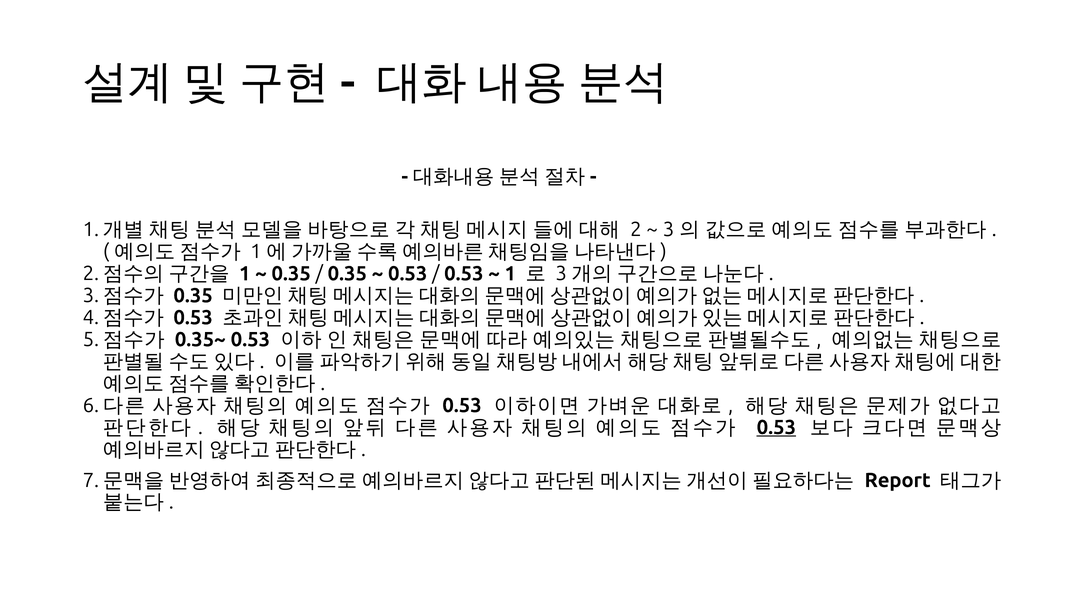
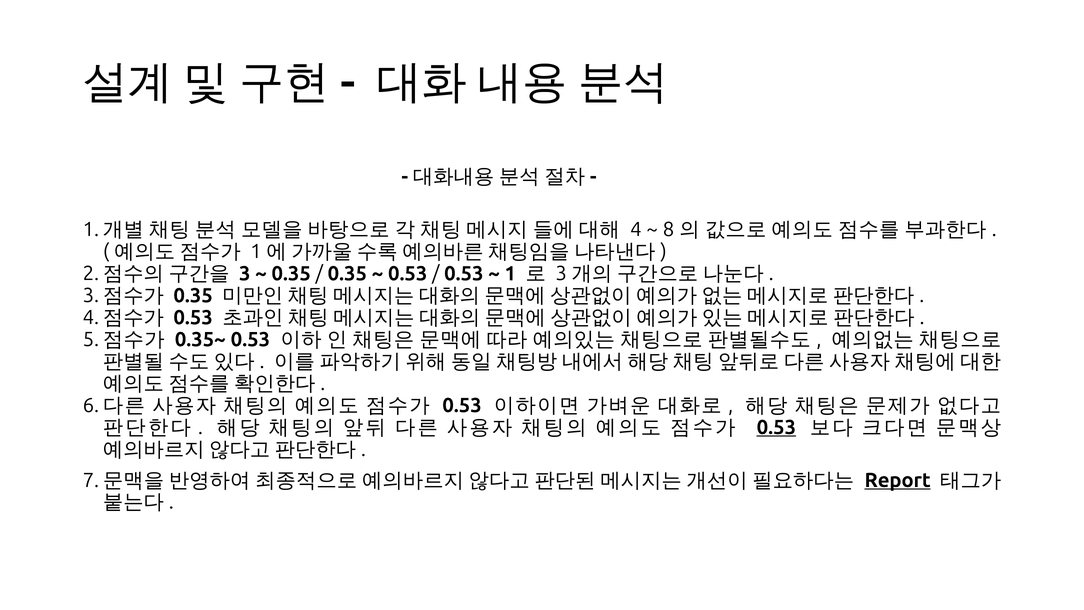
2 at (636, 230): 2 -> 4
3 at (669, 230): 3 -> 8
1 at (245, 273): 1 -> 3
Report underline: none -> present
